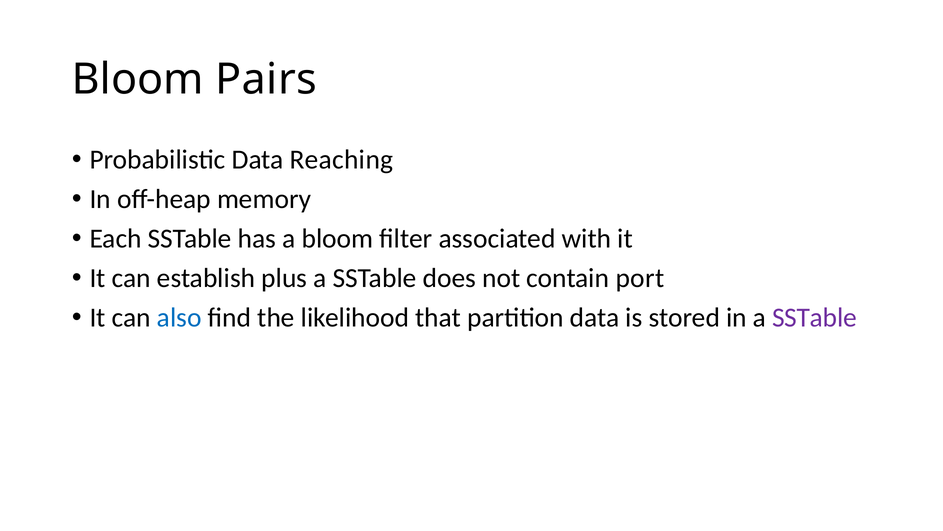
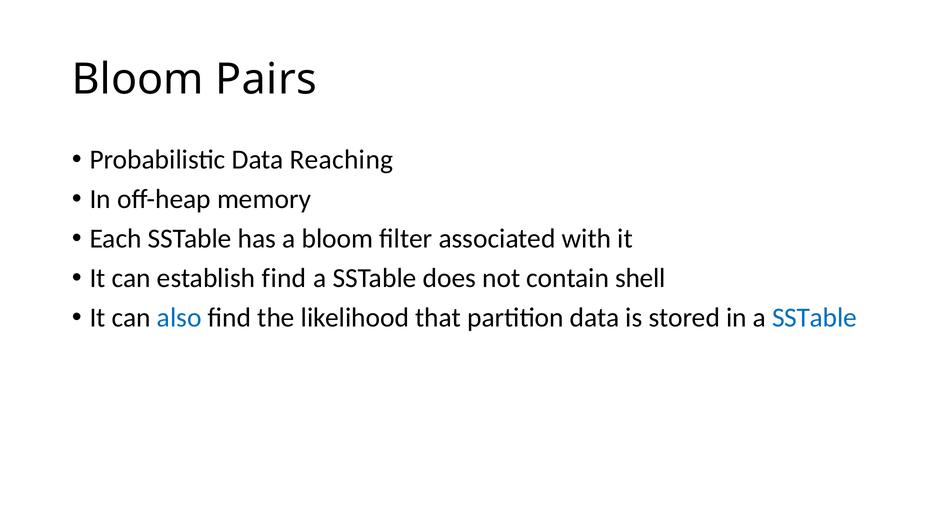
establish plus: plus -> find
port: port -> shell
SSTable at (814, 317) colour: purple -> blue
